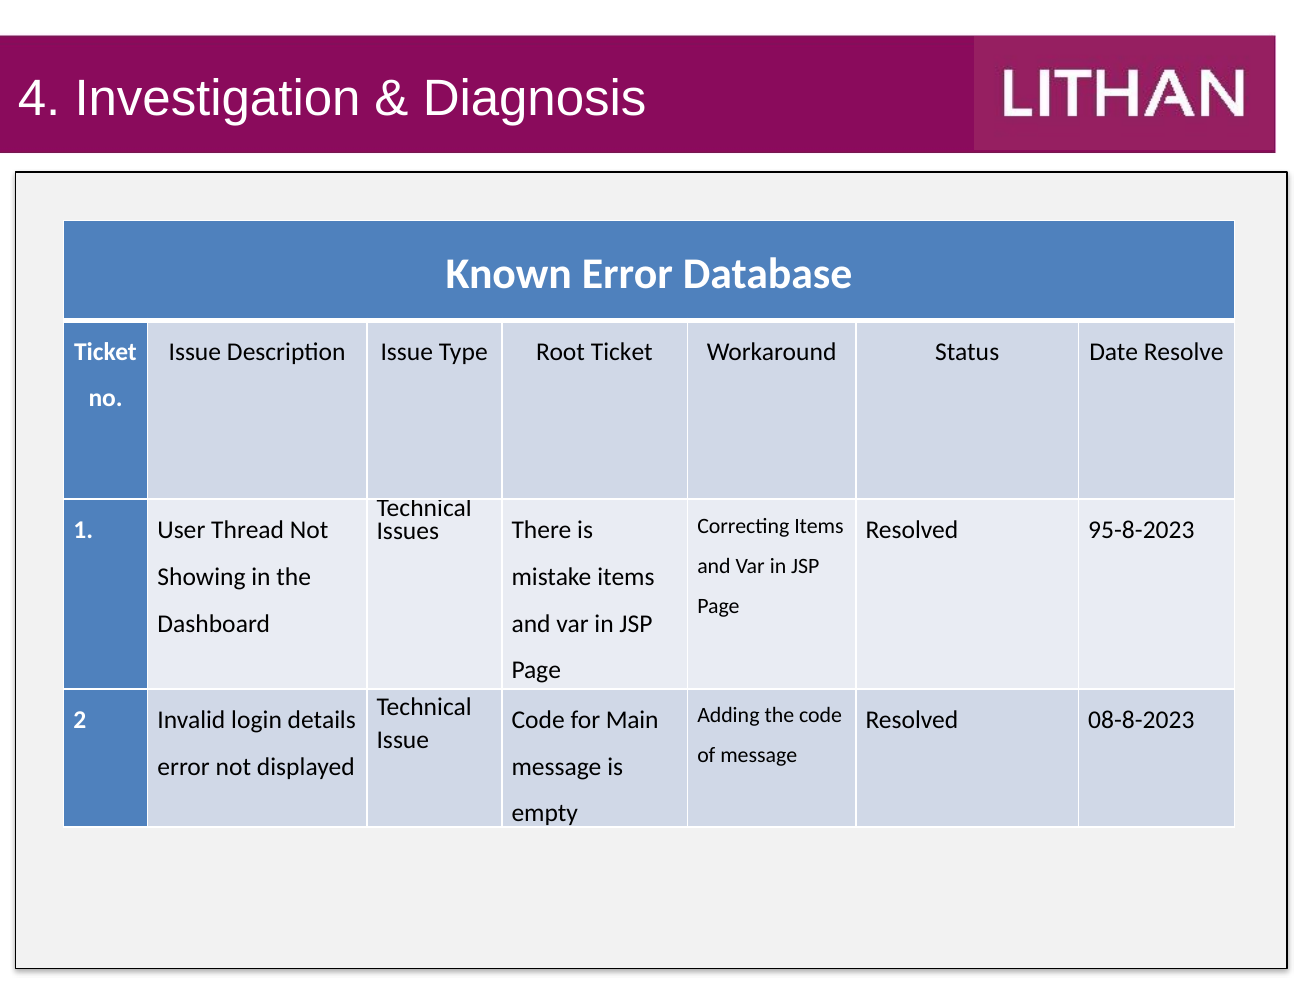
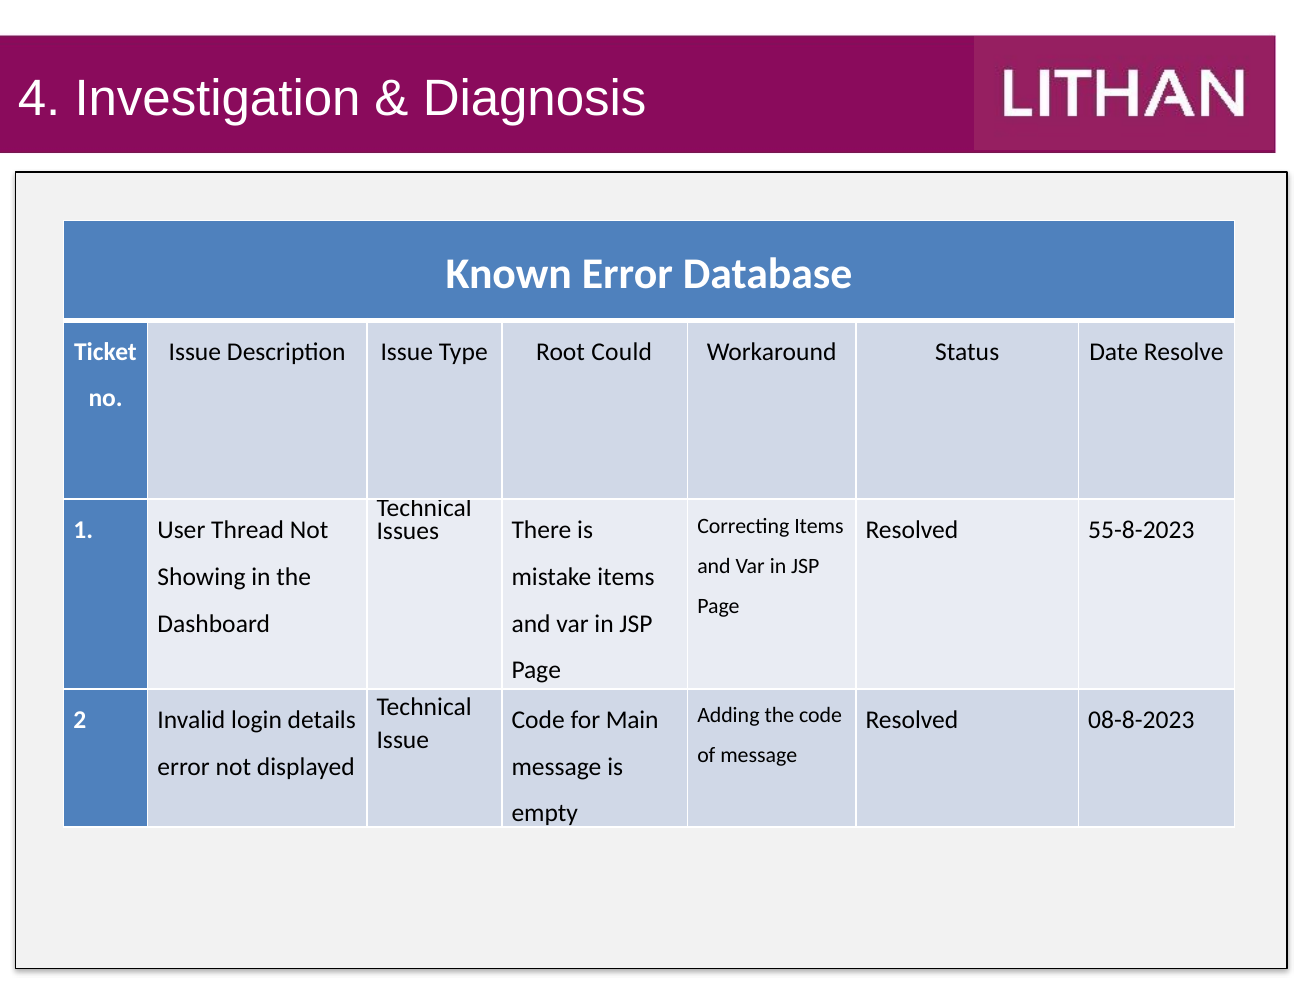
Root Ticket: Ticket -> Could
95-8-2023: 95-8-2023 -> 55-8-2023
